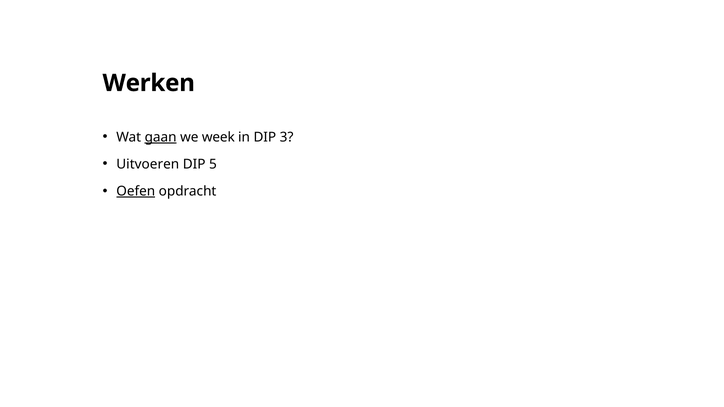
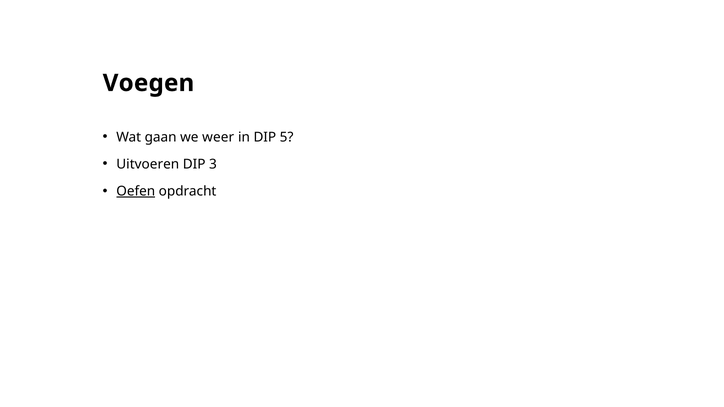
Werken: Werken -> Voegen
gaan underline: present -> none
week: week -> weer
3: 3 -> 5
5: 5 -> 3
